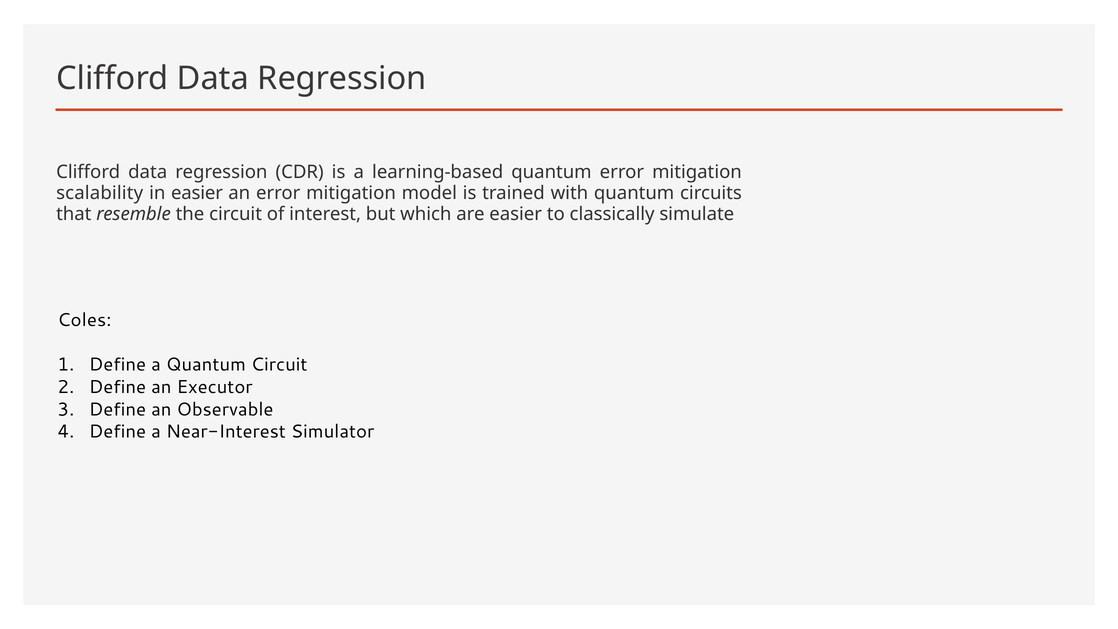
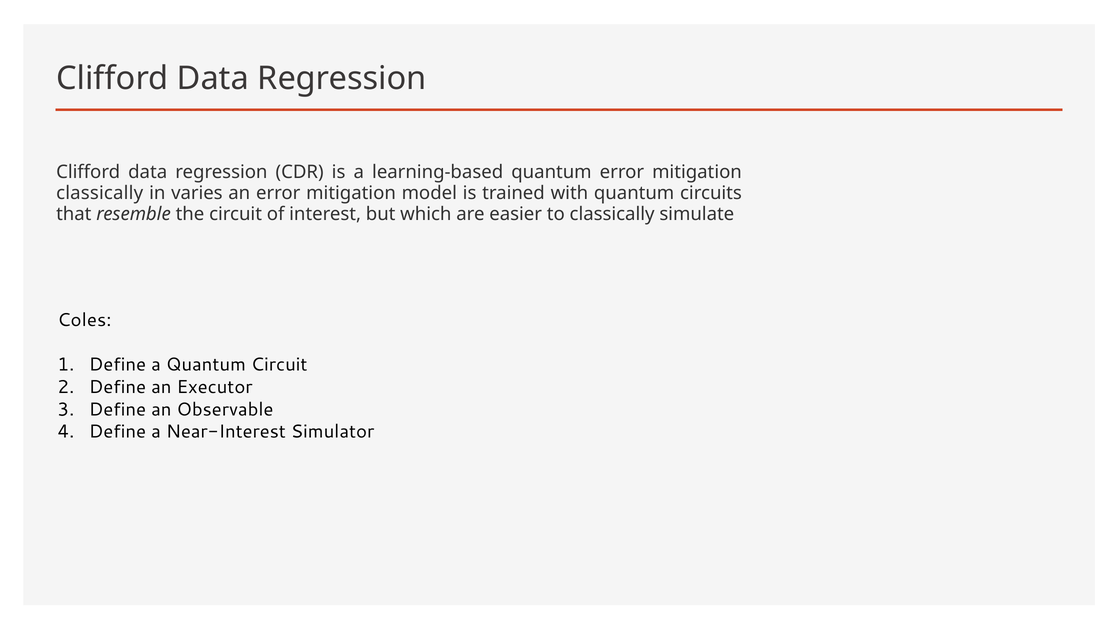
scalability at (100, 193): scalability -> classically
in easier: easier -> varies
